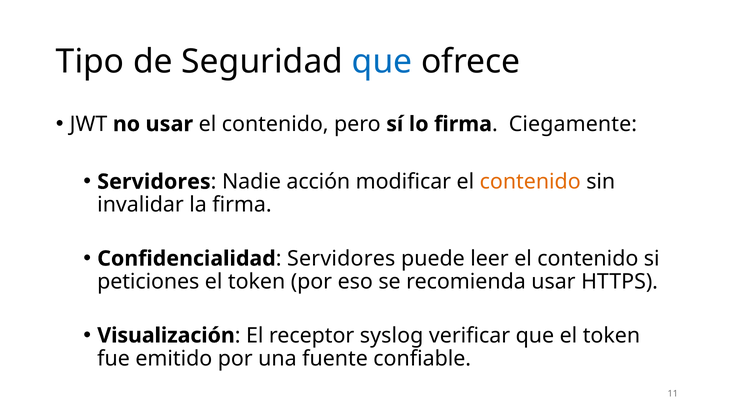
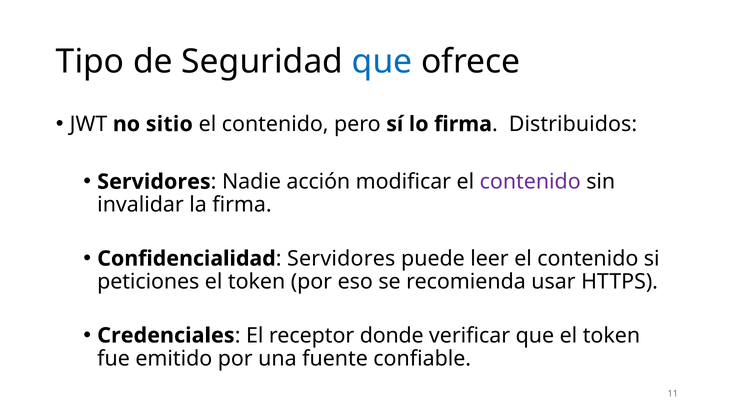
no usar: usar -> sitio
Ciegamente: Ciegamente -> Distribuidos
contenido at (530, 182) colour: orange -> purple
Visualización: Visualización -> Credenciales
syslog: syslog -> donde
